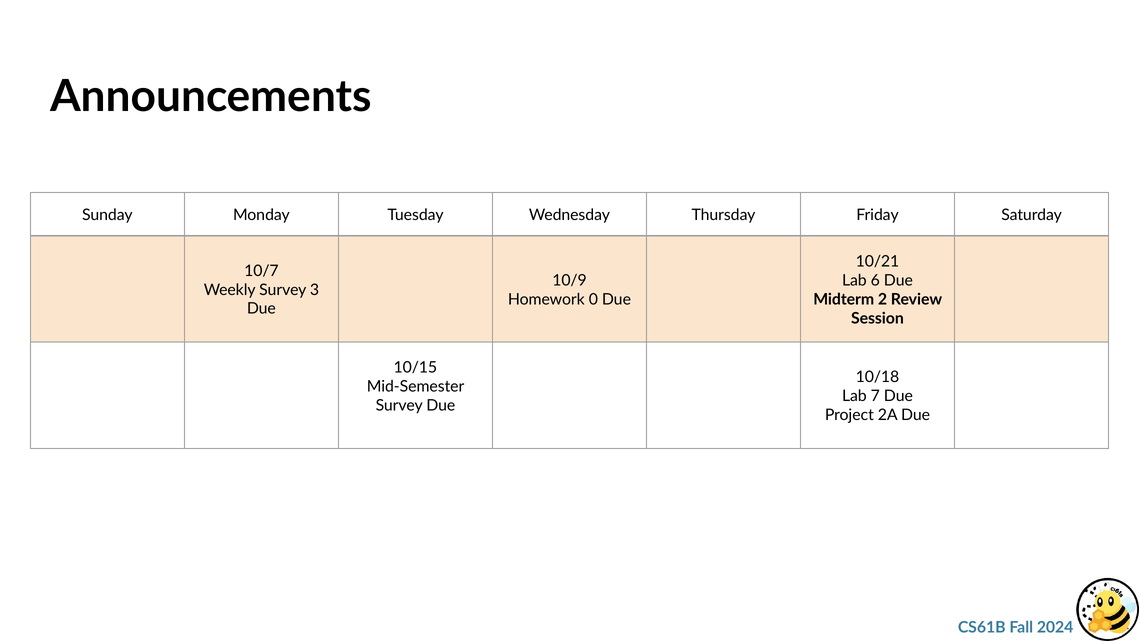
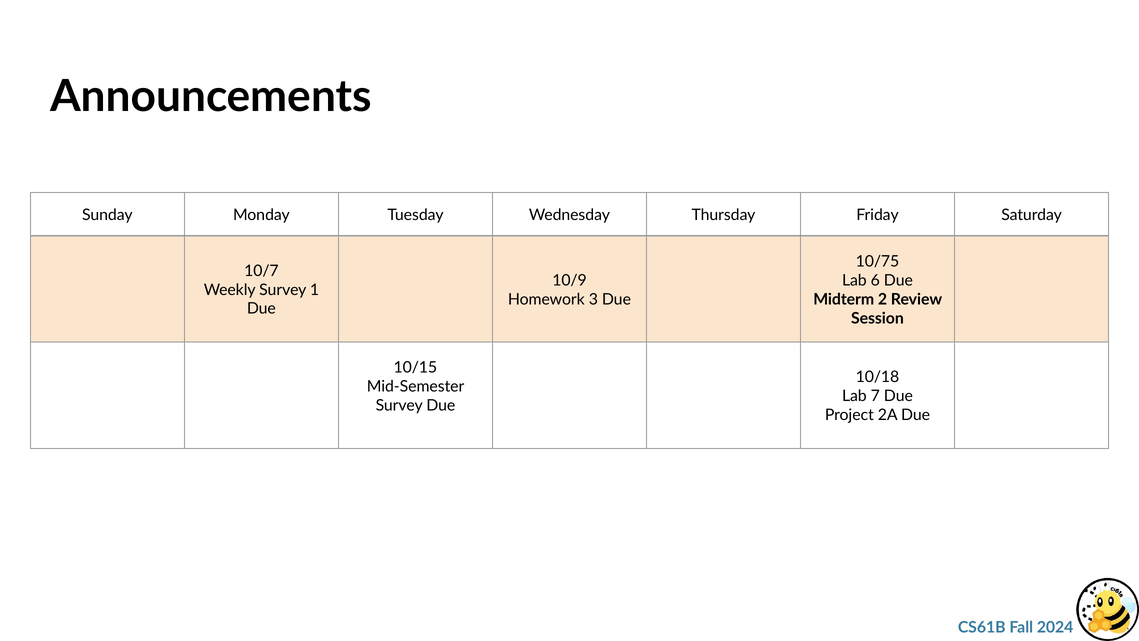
10/21: 10/21 -> 10/75
3: 3 -> 1
0: 0 -> 3
